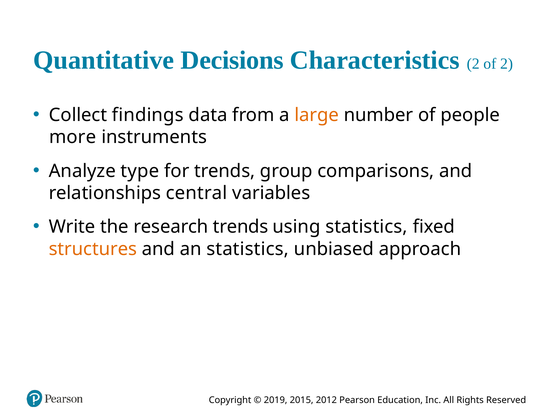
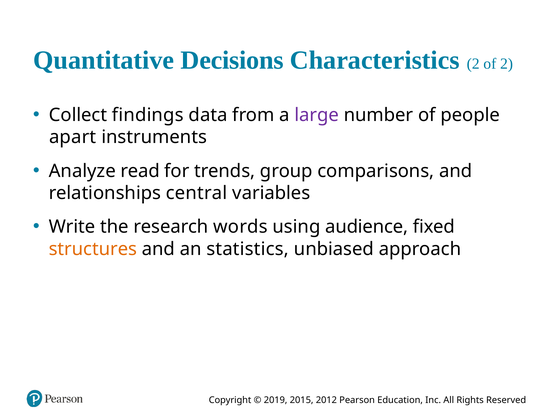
large colour: orange -> purple
more: more -> apart
type: type -> read
research trends: trends -> words
using statistics: statistics -> audience
